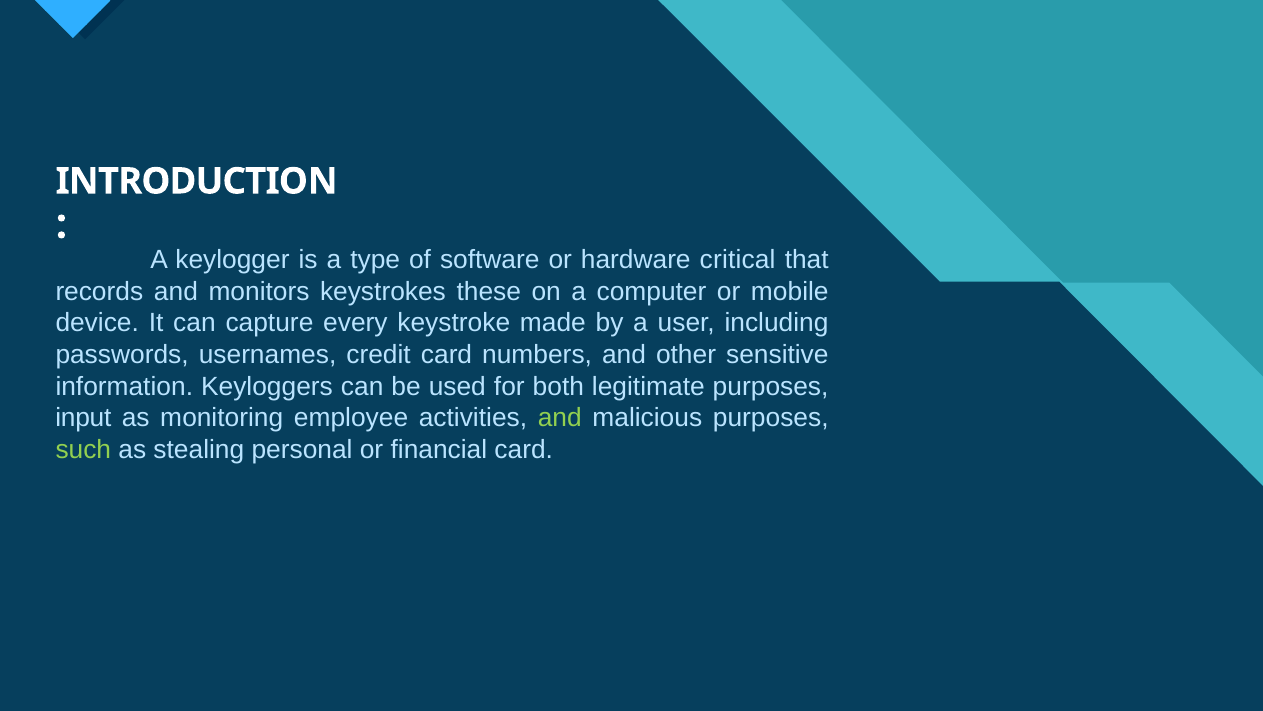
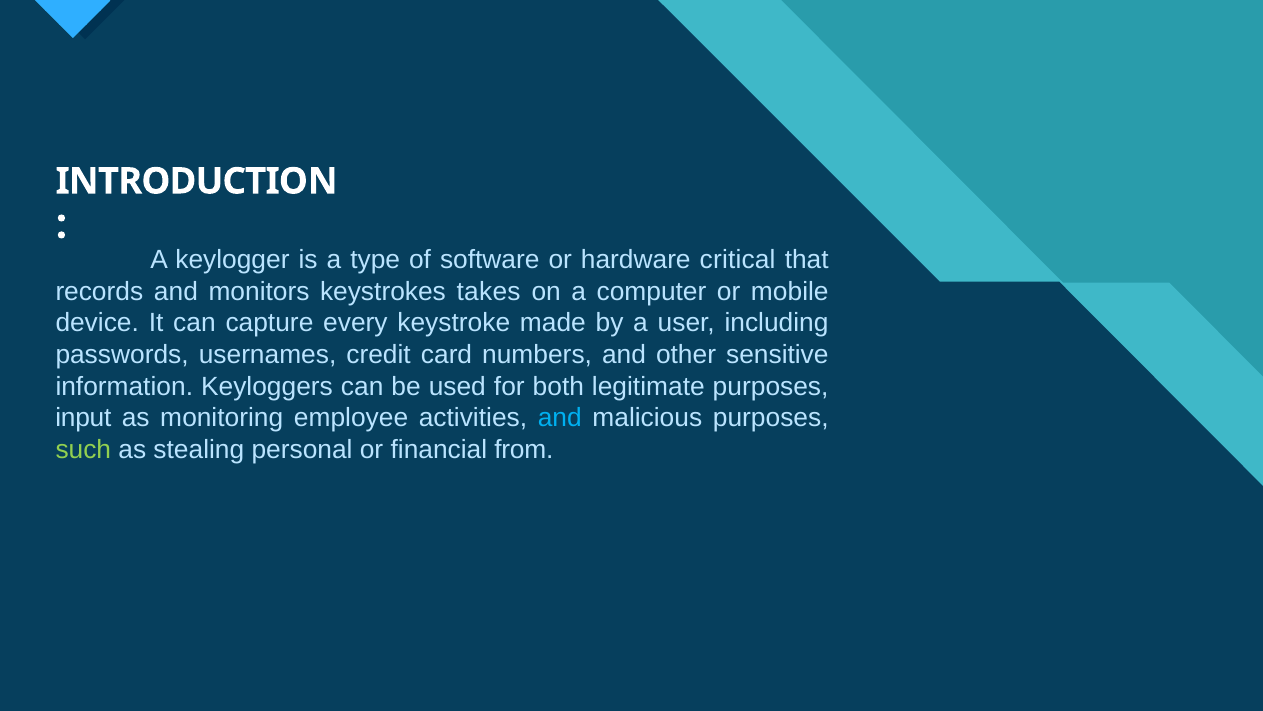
these: these -> takes
and at (560, 418) colour: light green -> light blue
financial card: card -> from
